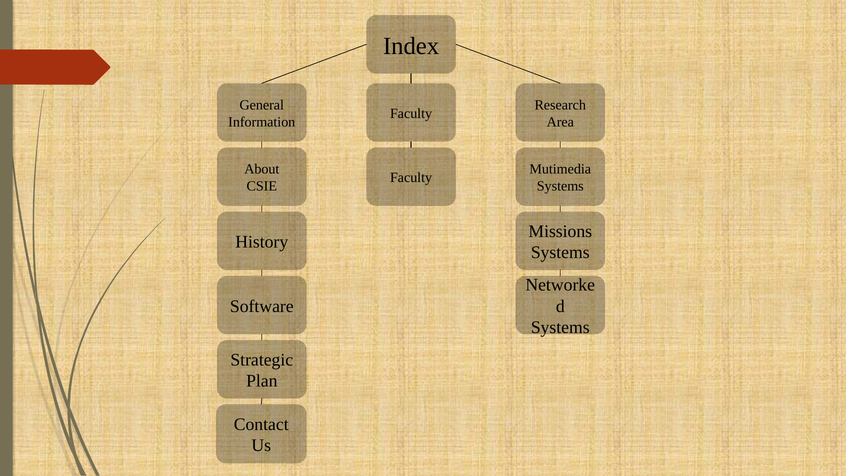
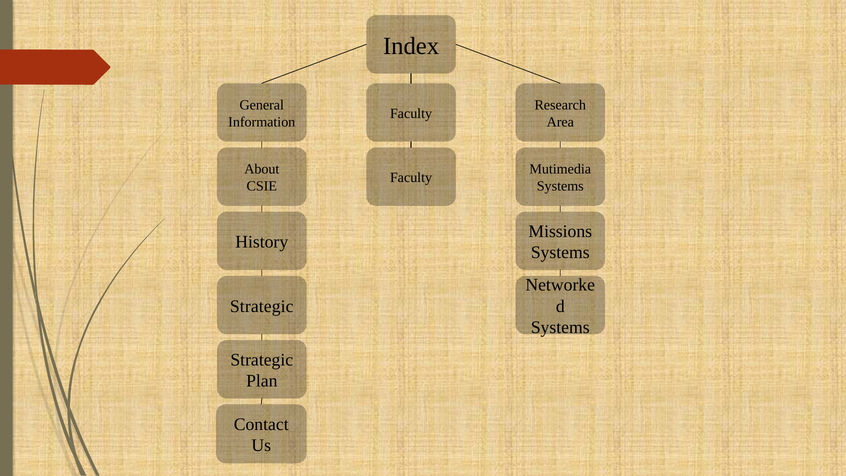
Software at (262, 306): Software -> Strategic
